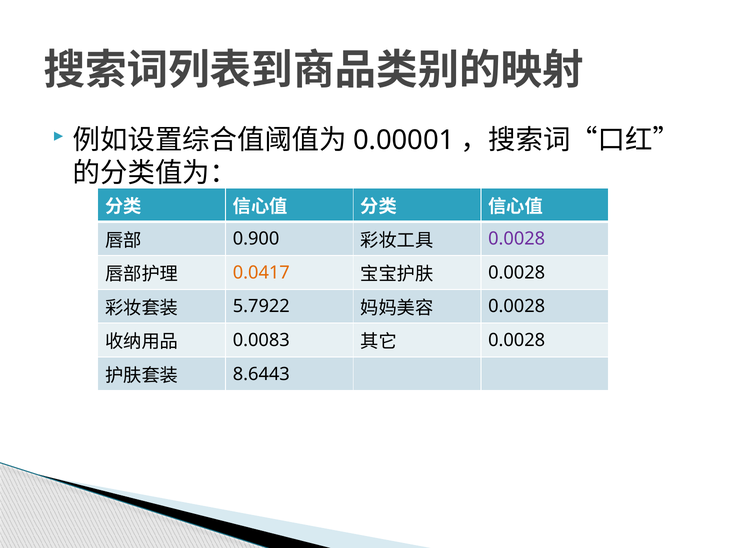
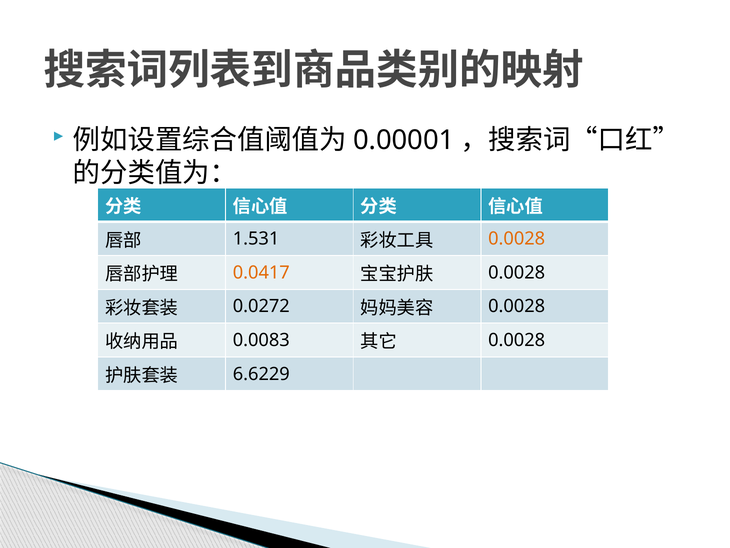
0.900: 0.900 -> 1.531
0.0028 at (517, 239) colour: purple -> orange
5.7922: 5.7922 -> 0.0272
8.6443: 8.6443 -> 6.6229
